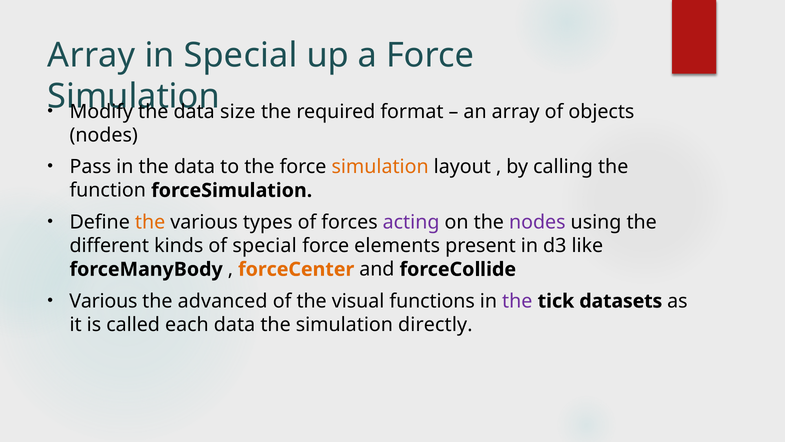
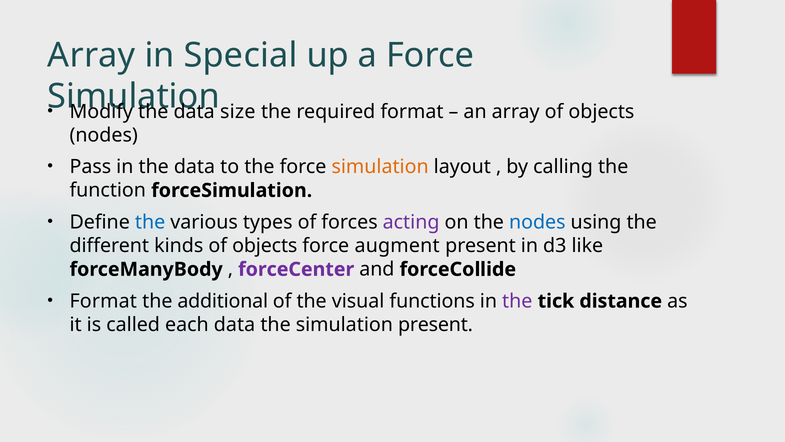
the at (150, 222) colour: orange -> blue
nodes at (537, 222) colour: purple -> blue
kinds of special: special -> objects
elements: elements -> augment
forceCenter colour: orange -> purple
Various at (103, 301): Various -> Format
advanced: advanced -> additional
datasets: datasets -> distance
simulation directly: directly -> present
